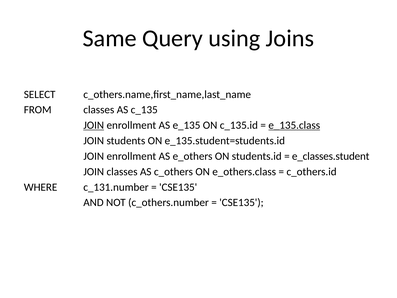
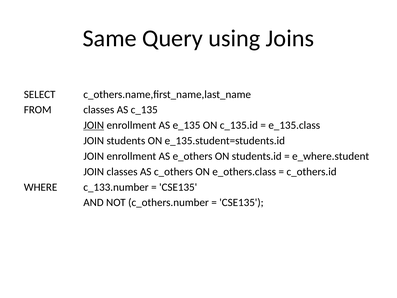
e_135.class underline: present -> none
e_classes.student: e_classes.student -> e_where.student
c_131.number: c_131.number -> c_133.number
